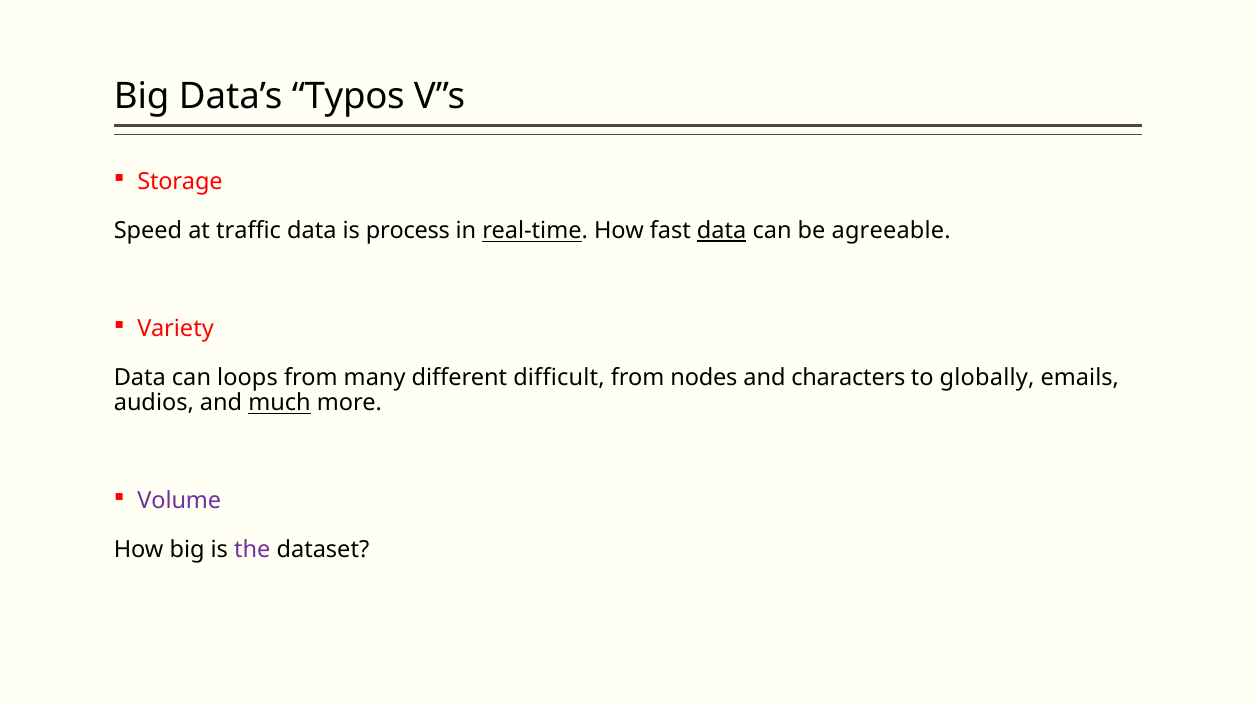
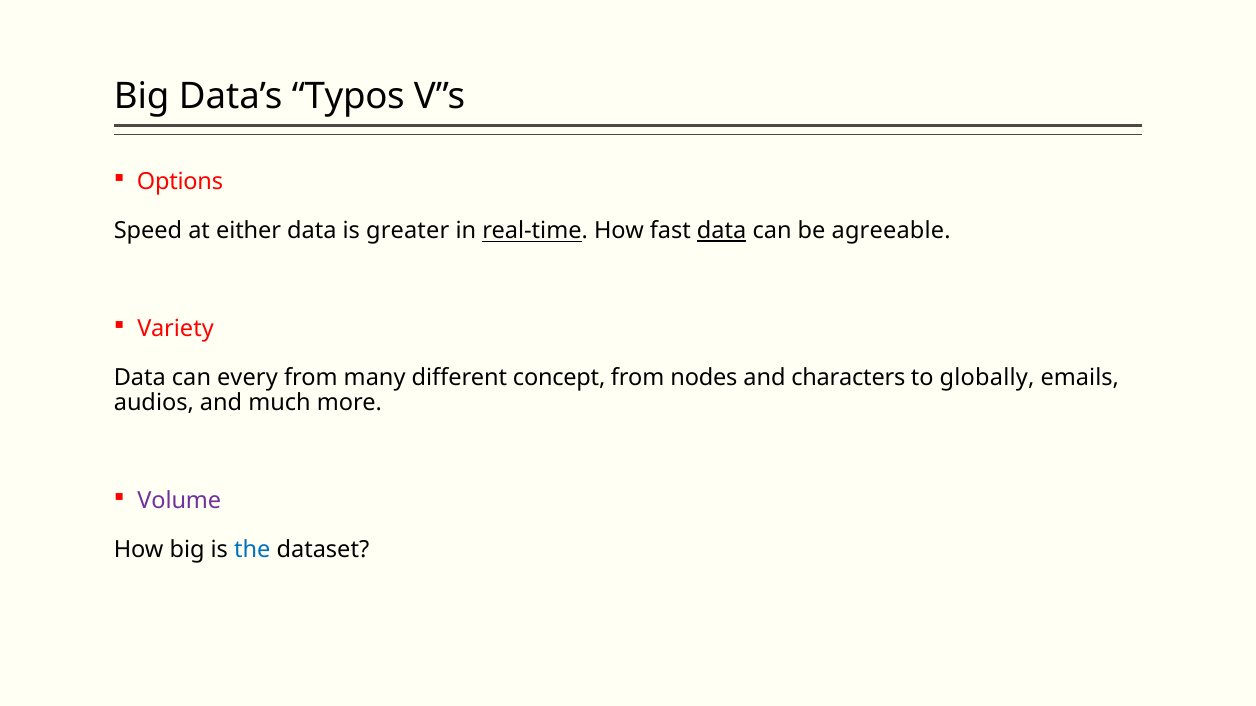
Storage: Storage -> Options
traffic: traffic -> either
process: process -> greater
loops: loops -> every
difficult: difficult -> concept
much underline: present -> none
the colour: purple -> blue
